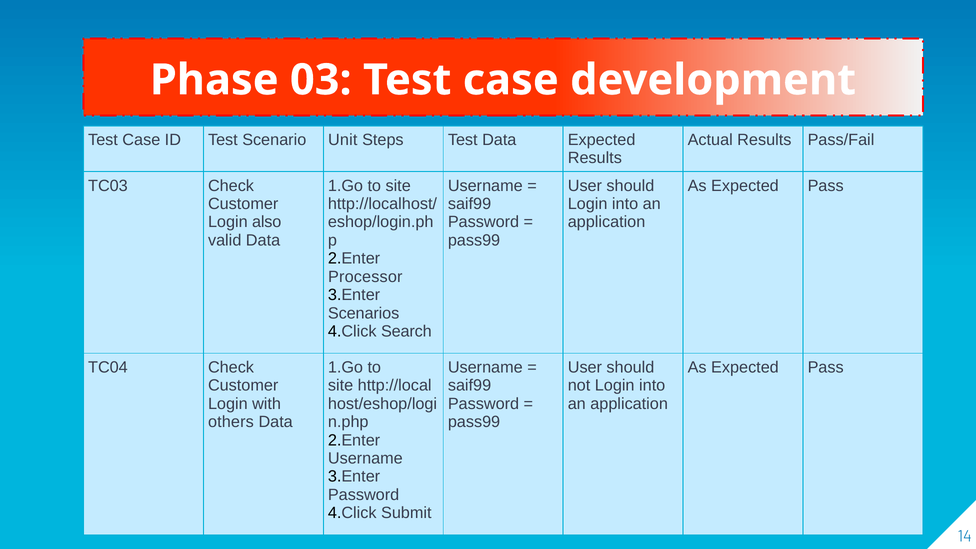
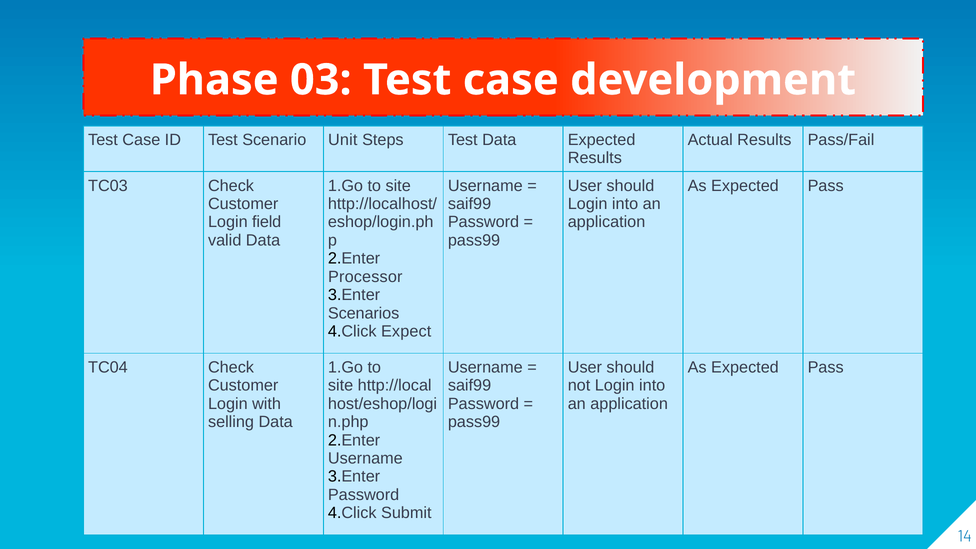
also: also -> field
Search: Search -> Expect
others: others -> selling
